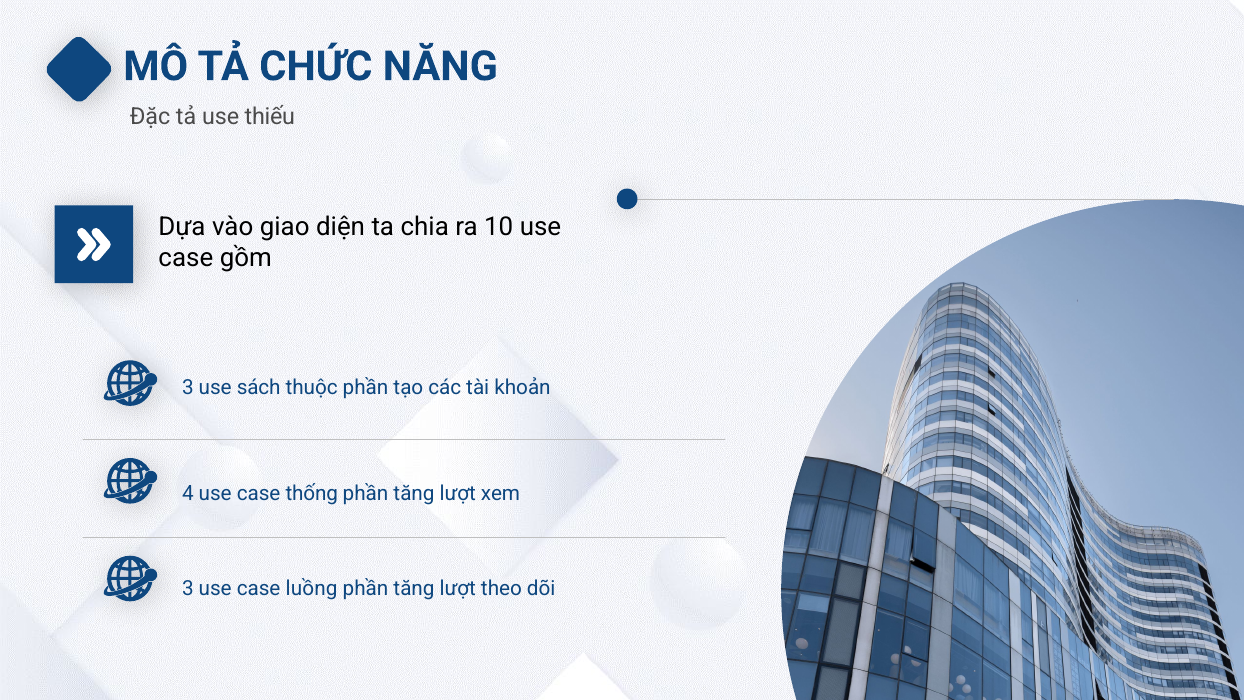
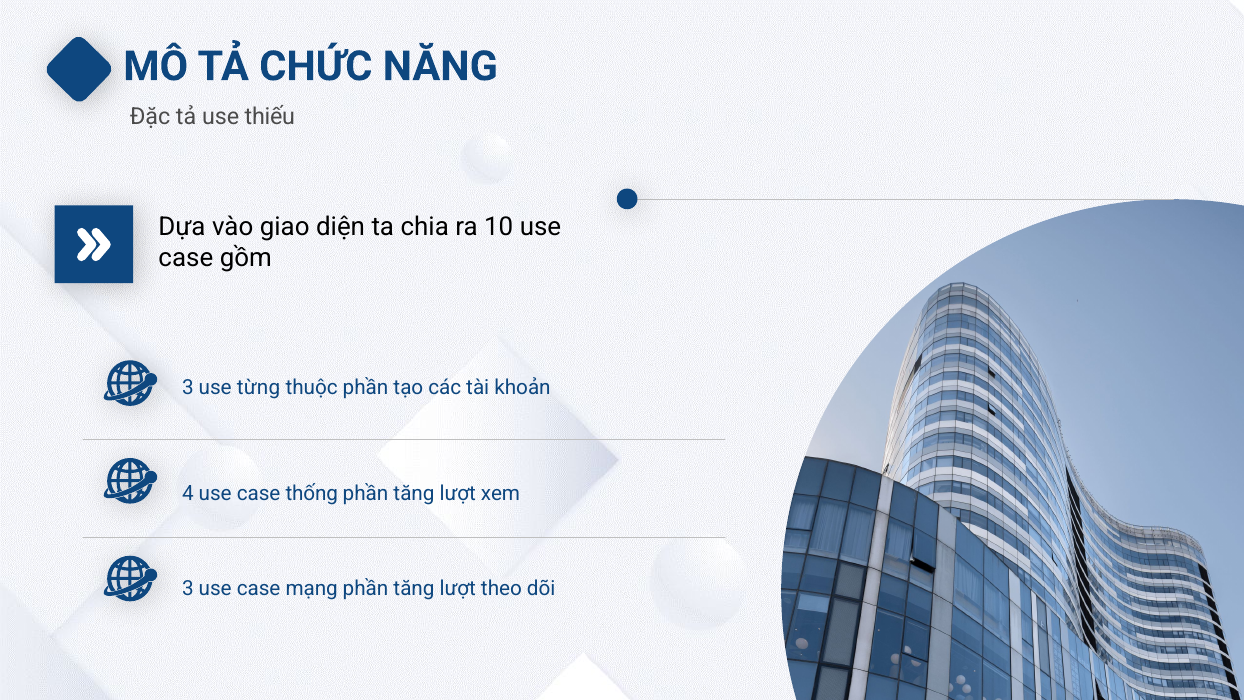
sách: sách -> từng
luồng: luồng -> mạng
